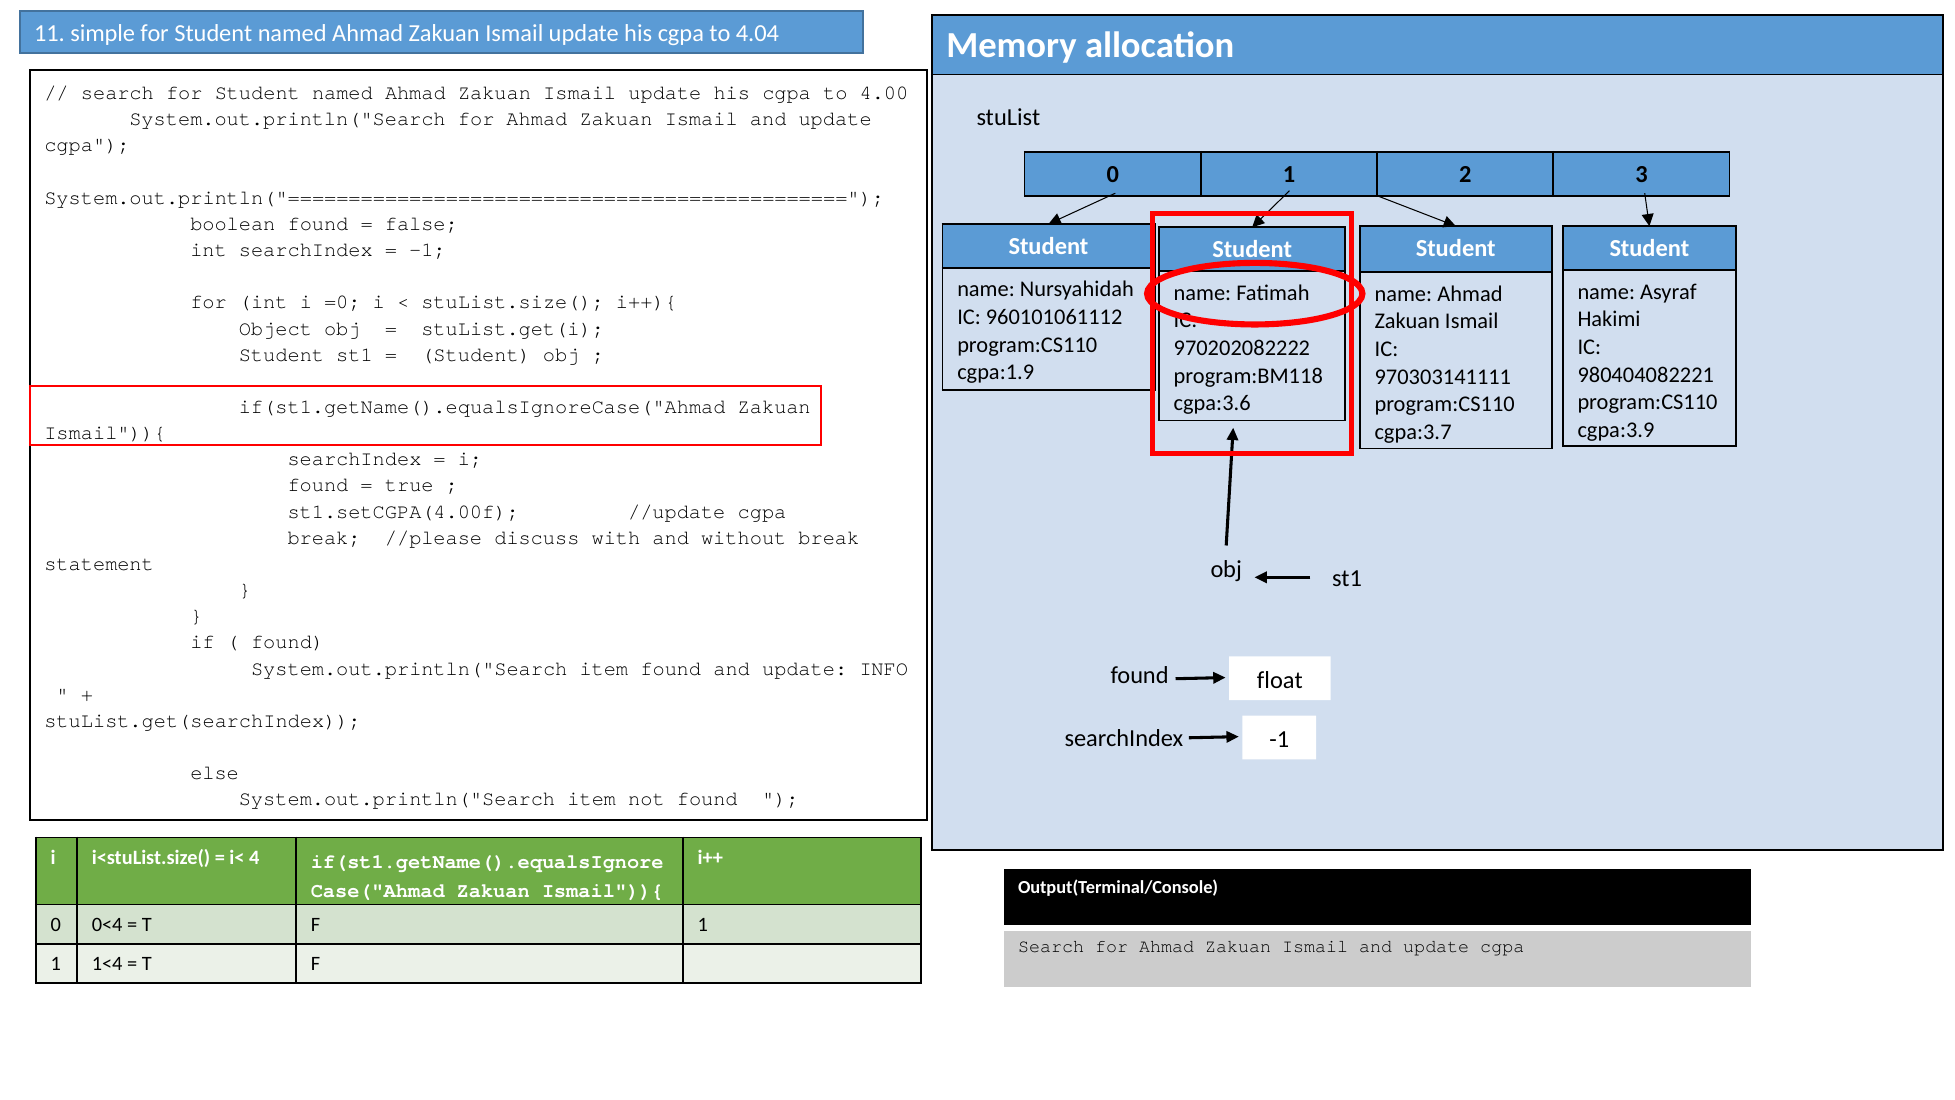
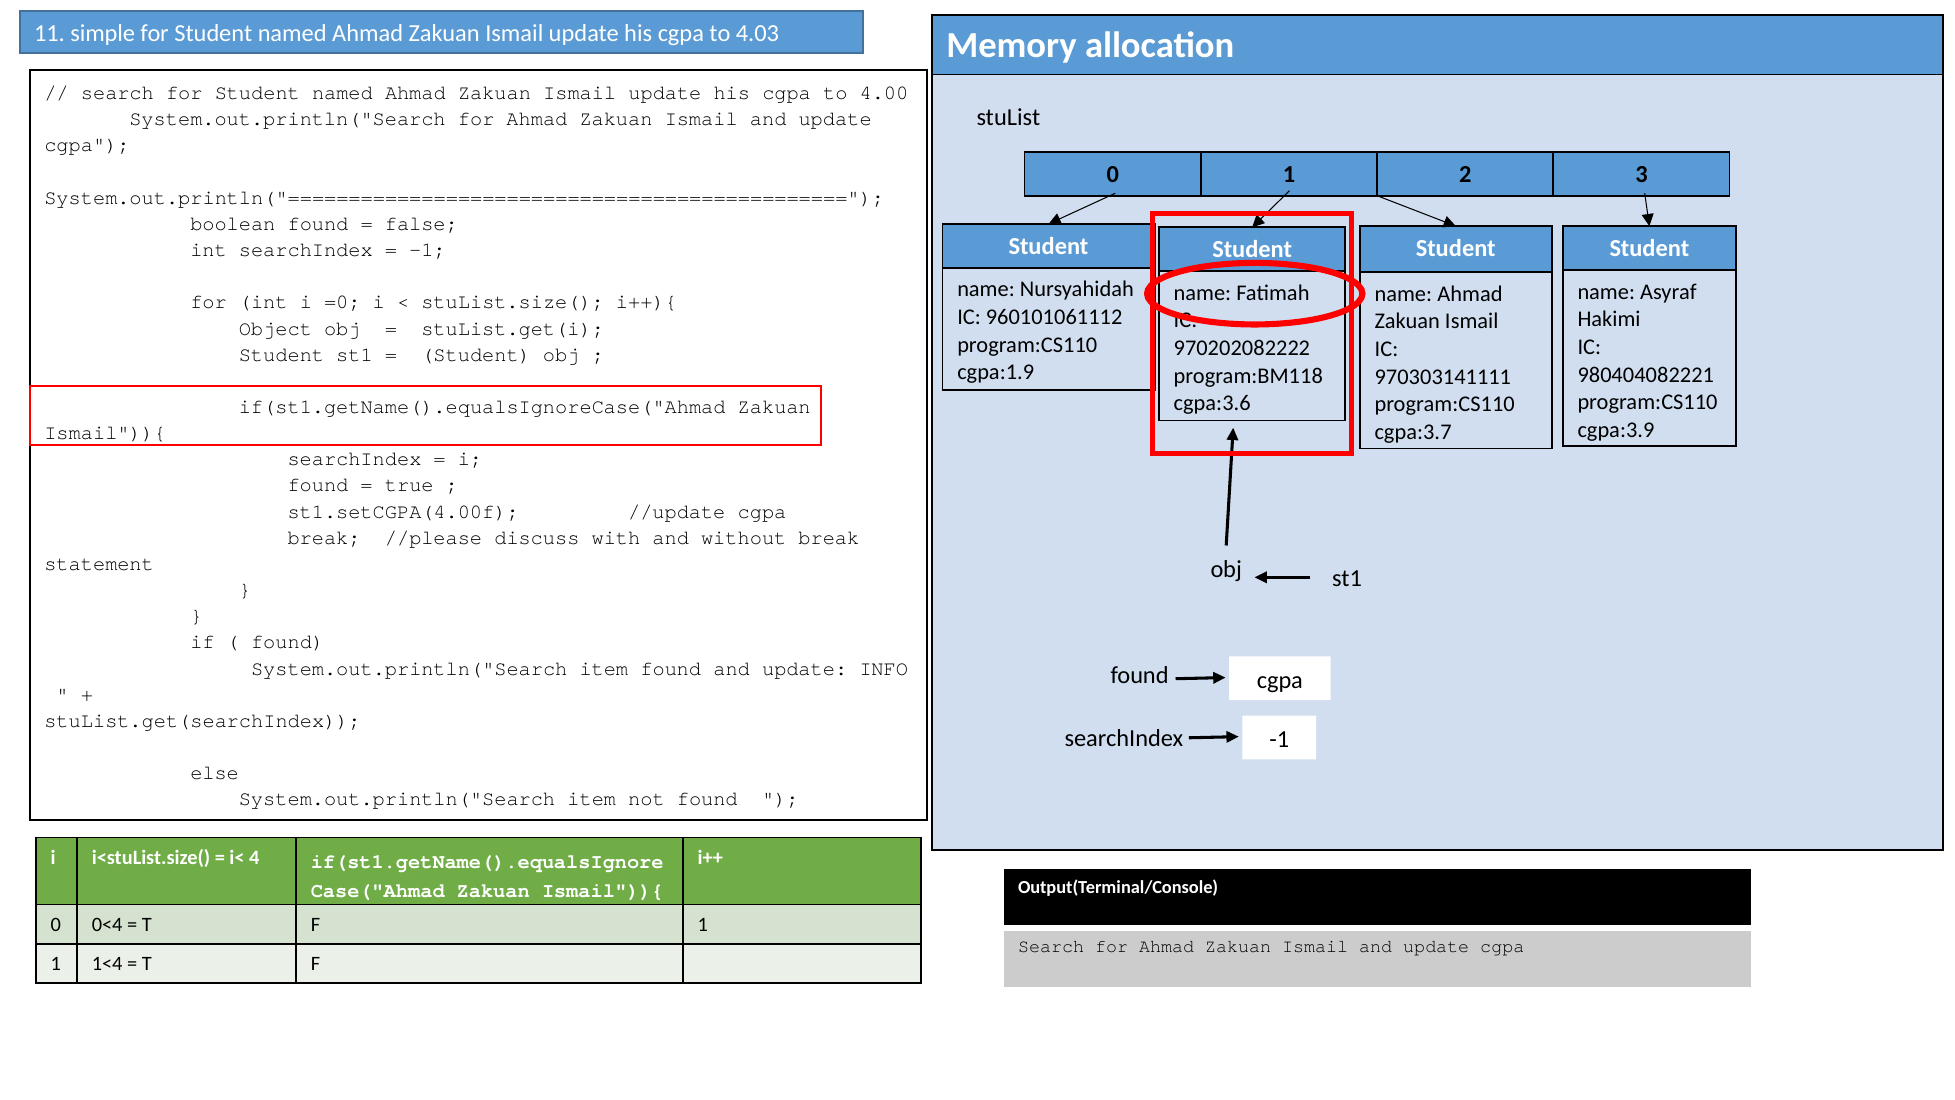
4.04: 4.04 -> 4.03
found float: float -> cgpa
